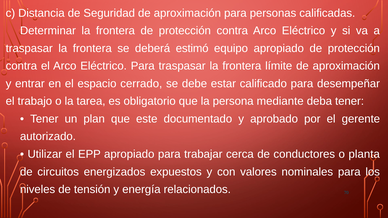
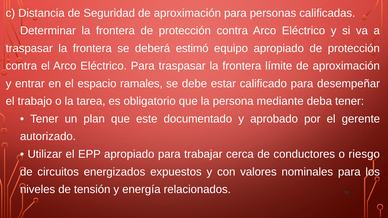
cerrado: cerrado -> ramales
planta: planta -> riesgo
